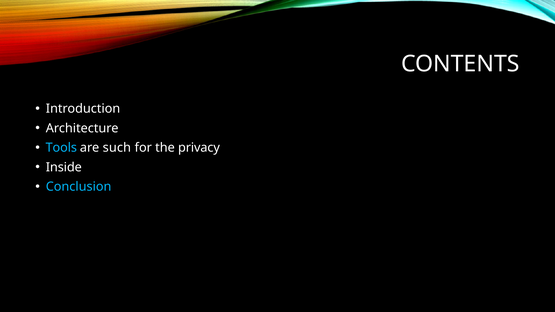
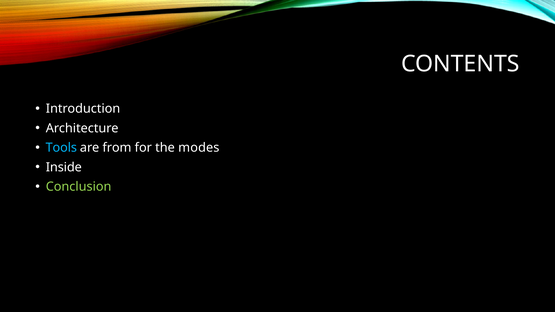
such: such -> from
privacy: privacy -> modes
Conclusion colour: light blue -> light green
